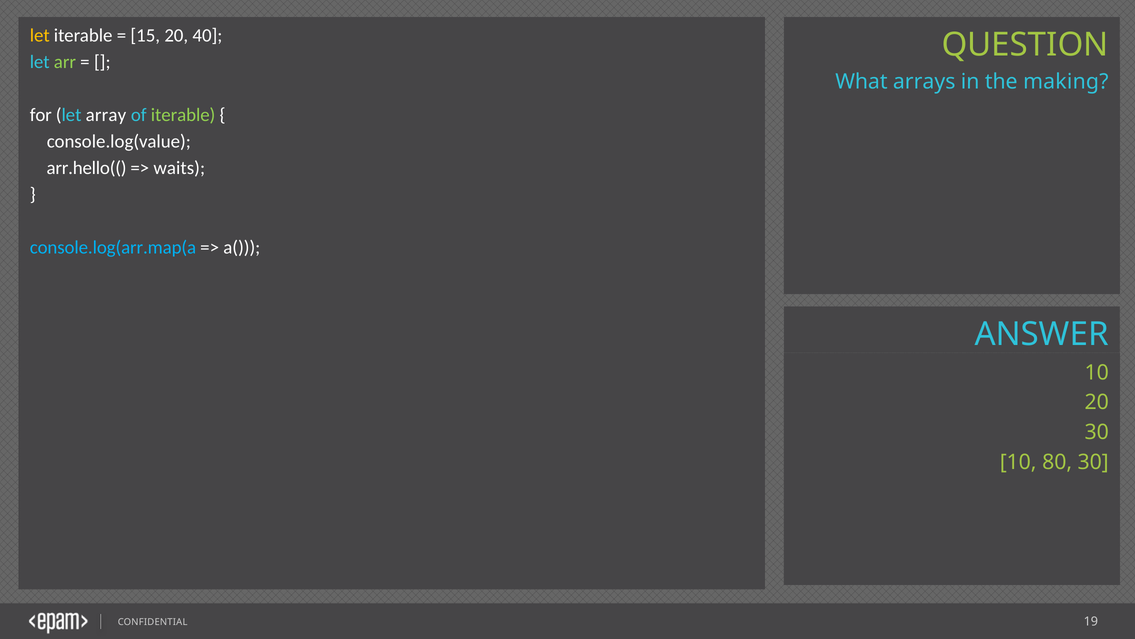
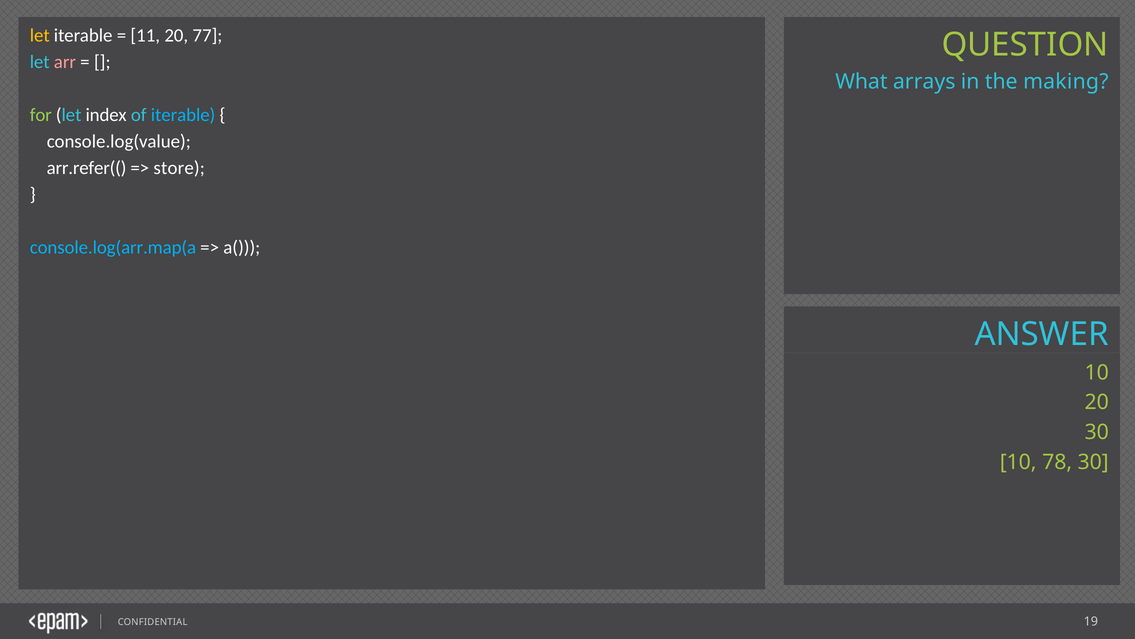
15: 15 -> 11
40: 40 -> 77
arr colour: light green -> pink
for colour: white -> light green
array: array -> index
iterable at (183, 115) colour: light green -> light blue
arr.hello((: arr.hello(( -> arr.refer((
waits: waits -> store
80: 80 -> 78
